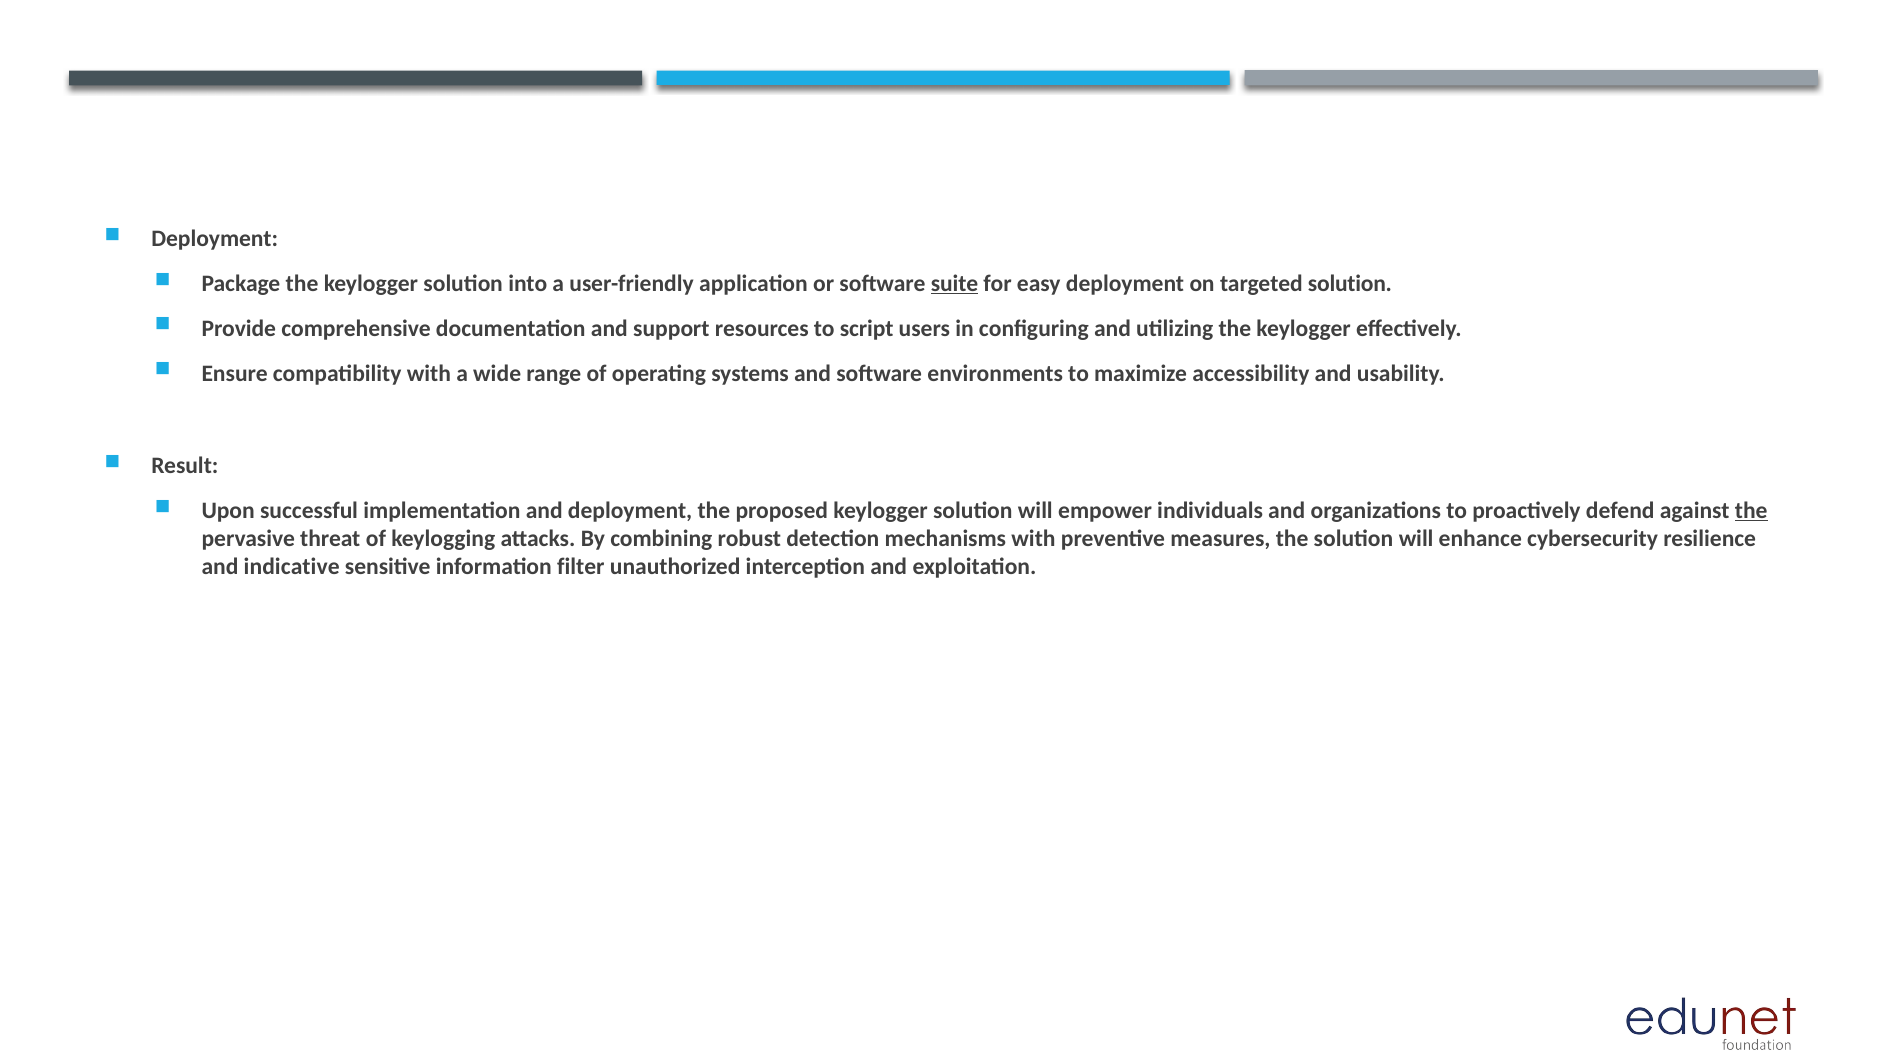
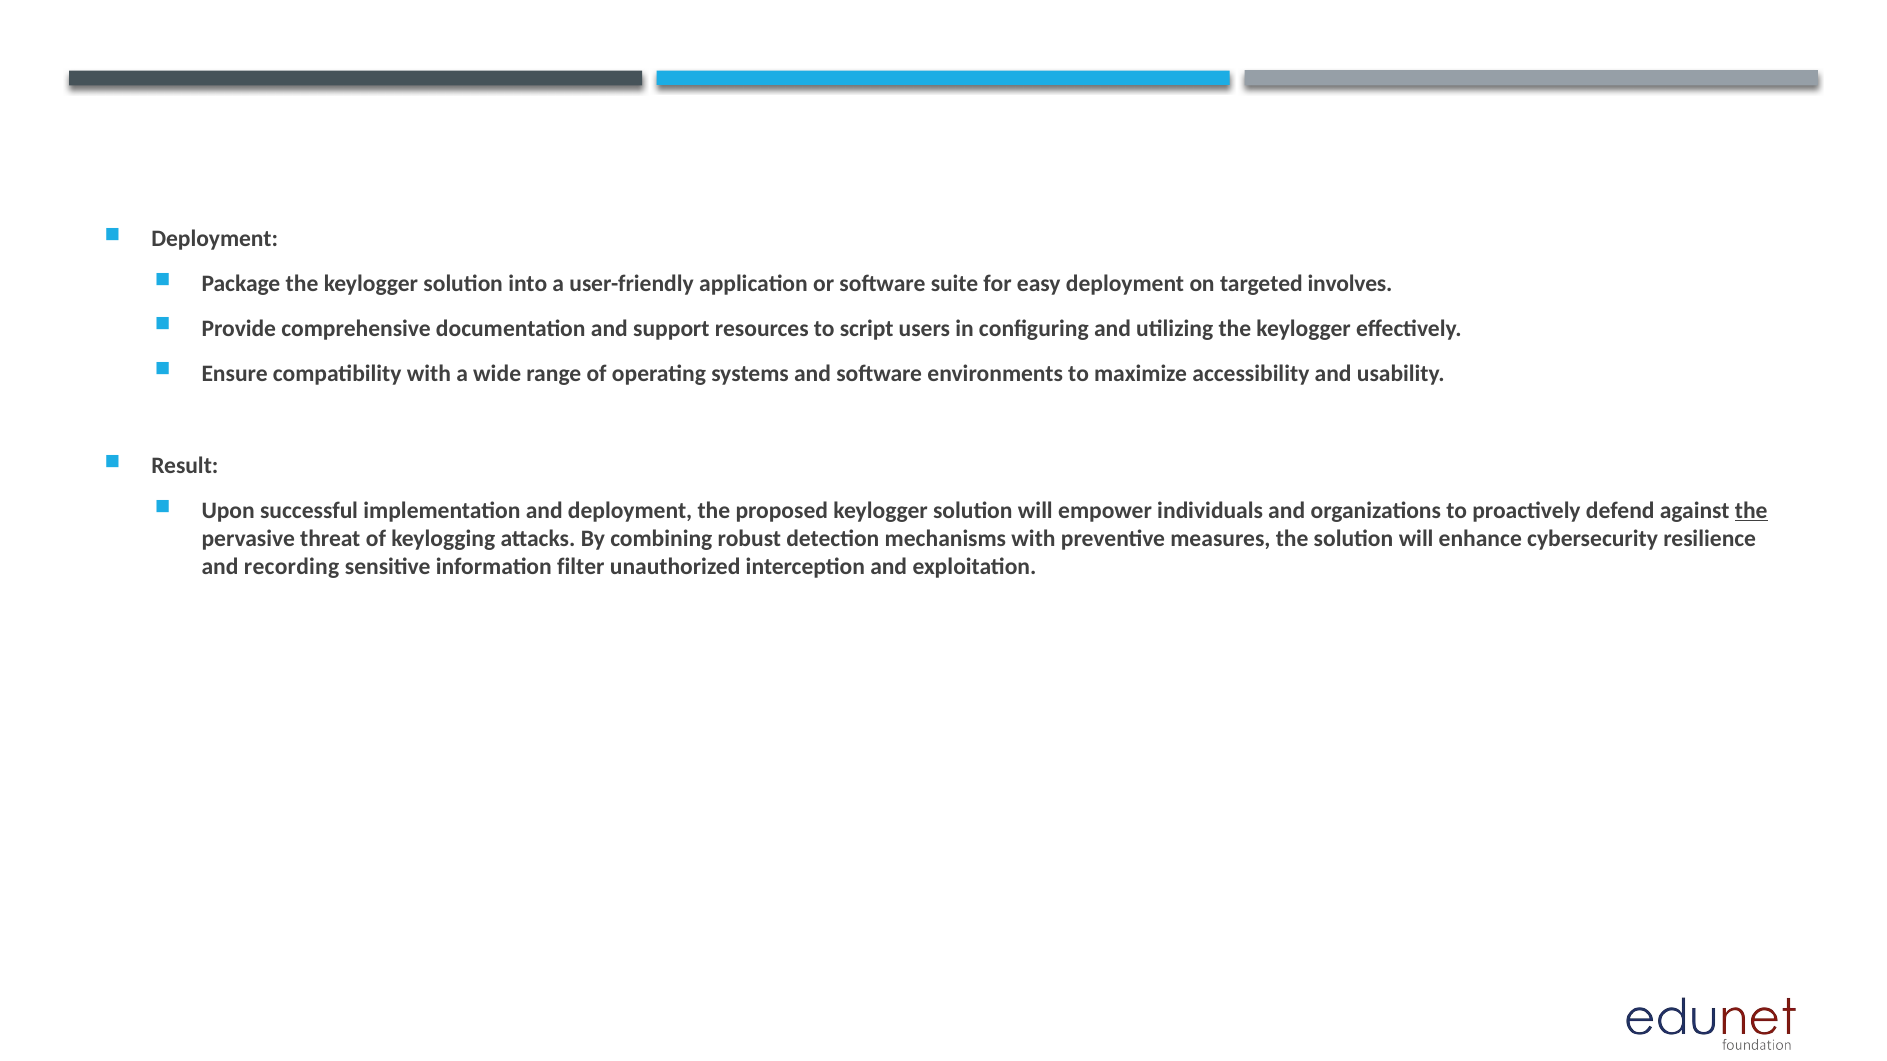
suite underline: present -> none
targeted solution: solution -> involves
indicative: indicative -> recording
